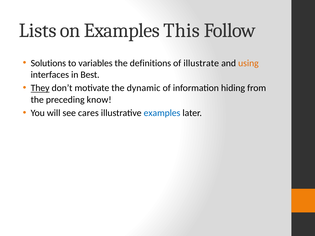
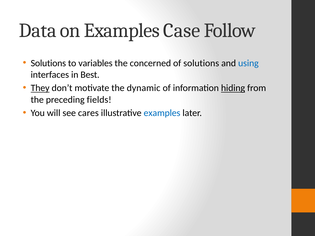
Lists: Lists -> Data
This: This -> Case
definitions: definitions -> concerned
of illustrate: illustrate -> solutions
using colour: orange -> blue
hiding underline: none -> present
know: know -> fields
